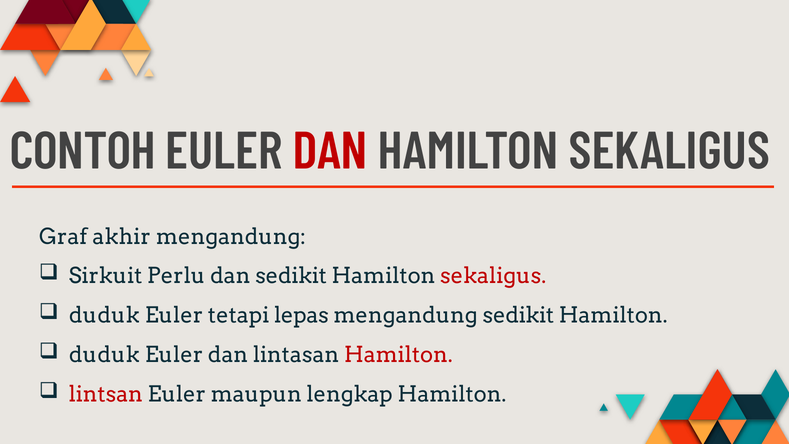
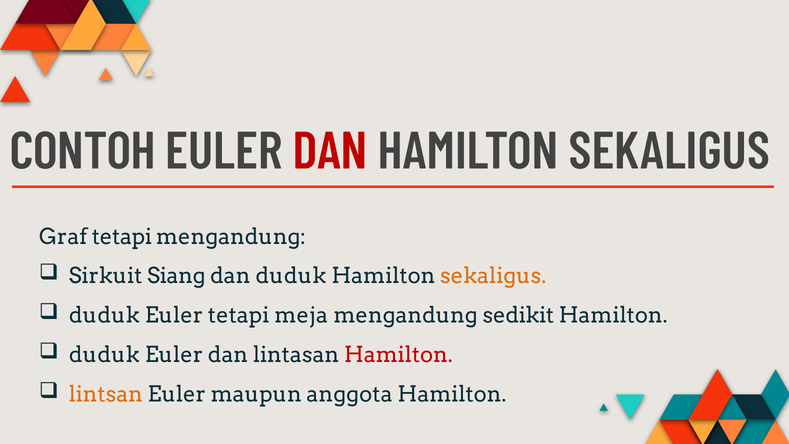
Graf akhir: akhir -> tetapi
Perlu: Perlu -> Siang
dan sedikit: sedikit -> duduk
sekaligus at (493, 276) colour: red -> orange
lepas: lepas -> meja
lintsan colour: red -> orange
lengkap: lengkap -> anggota
